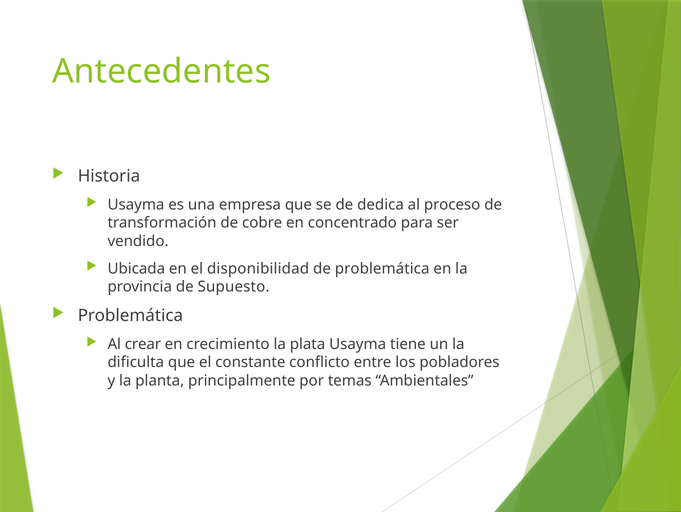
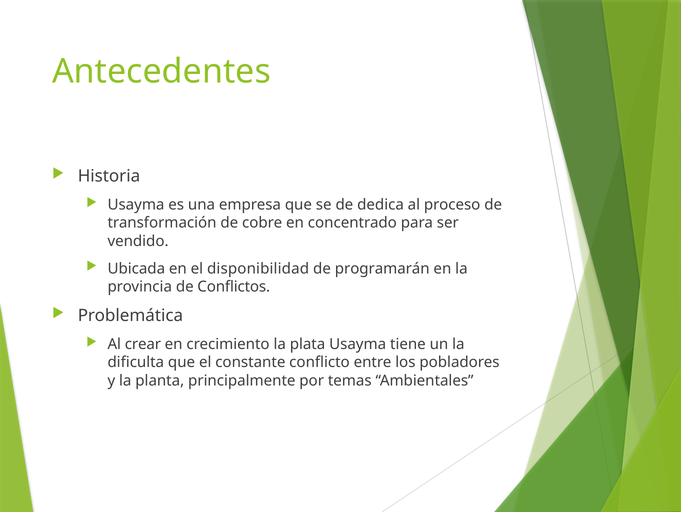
de problemática: problemática -> programarán
Supuesto: Supuesto -> Conflictos
